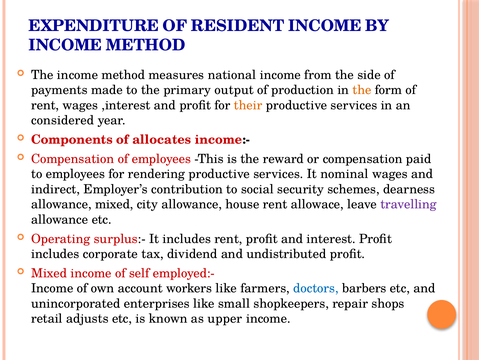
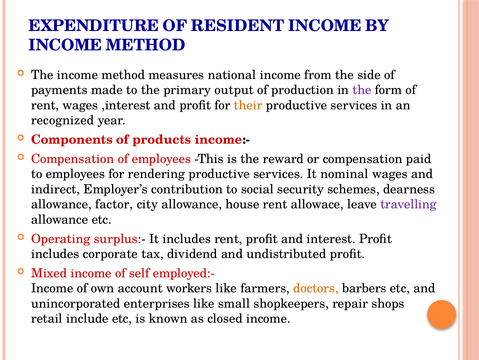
the at (362, 90) colour: orange -> purple
considered: considered -> recognized
allocates: allocates -> products
allowance mixed: mixed -> factor
doctors colour: blue -> orange
adjusts: adjusts -> include
upper: upper -> closed
